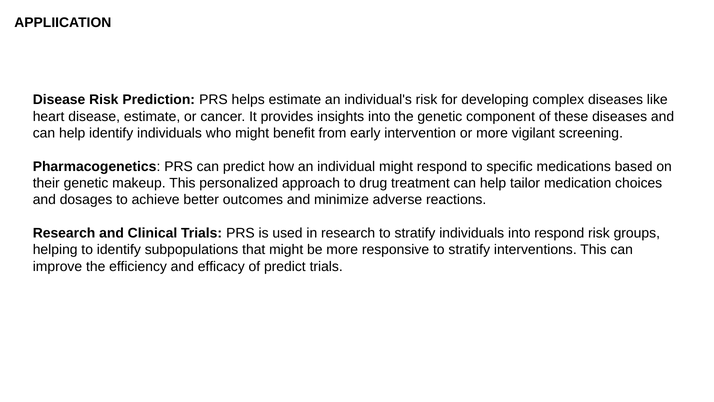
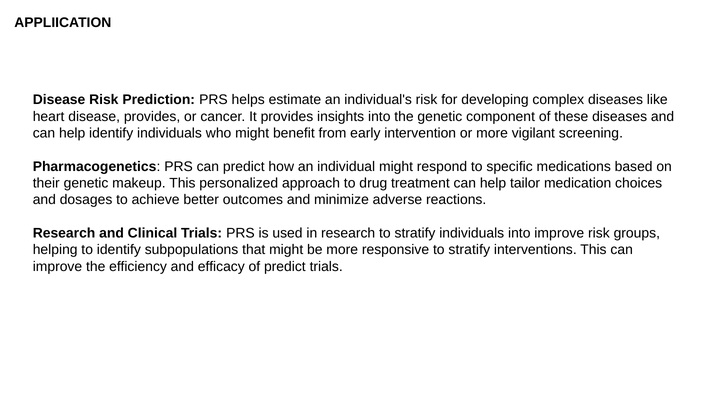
disease estimate: estimate -> provides
into respond: respond -> improve
